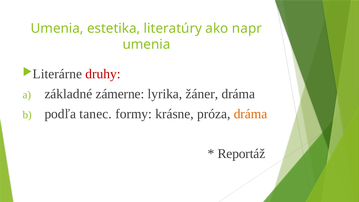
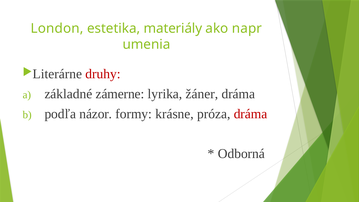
Umenia at (57, 28): Umenia -> London
literatúry: literatúry -> materiály
tanec: tanec -> názor
dráma at (251, 114) colour: orange -> red
Reportáž: Reportáž -> Odborná
